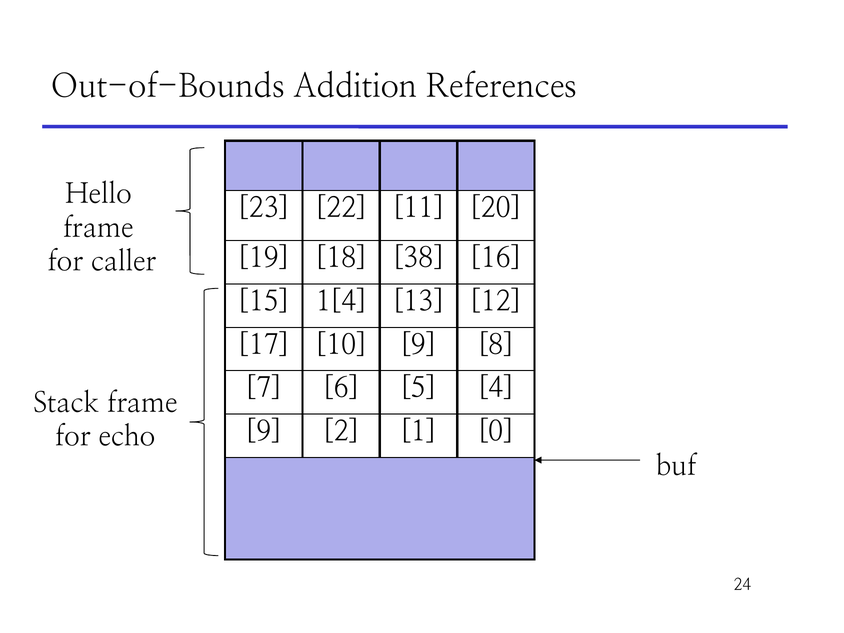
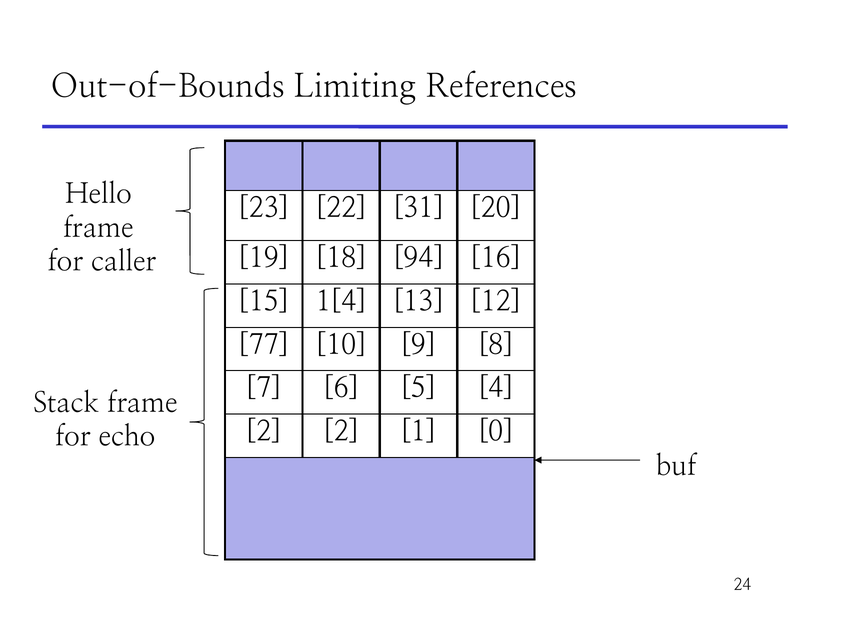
Addition: Addition -> Limiting
11: 11 -> 31
38: 38 -> 94
17: 17 -> 77
9 at (264, 431): 9 -> 2
